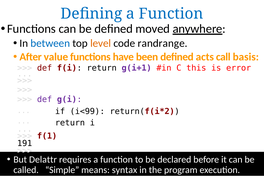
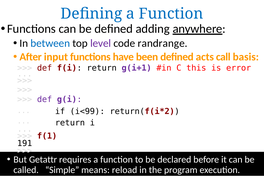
moved: moved -> adding
level colour: orange -> purple
value: value -> input
Delattr: Delattr -> Getattr
syntax: syntax -> reload
